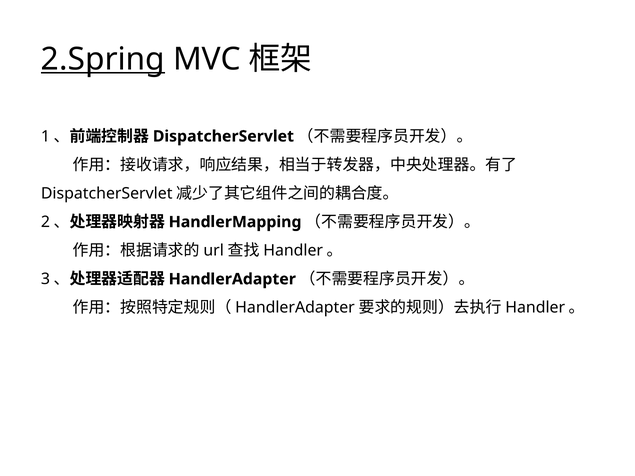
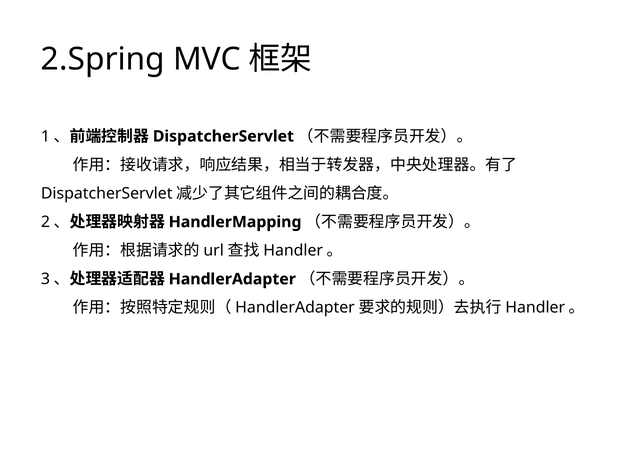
2.Spring underline: present -> none
